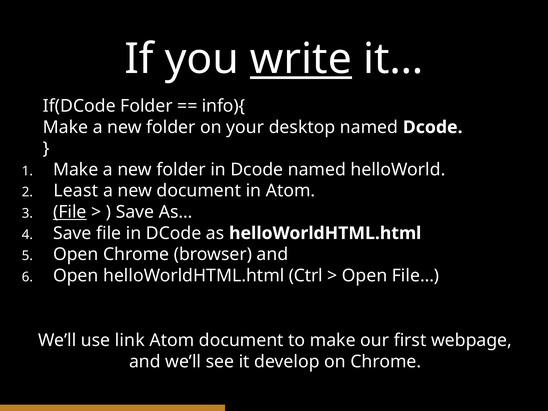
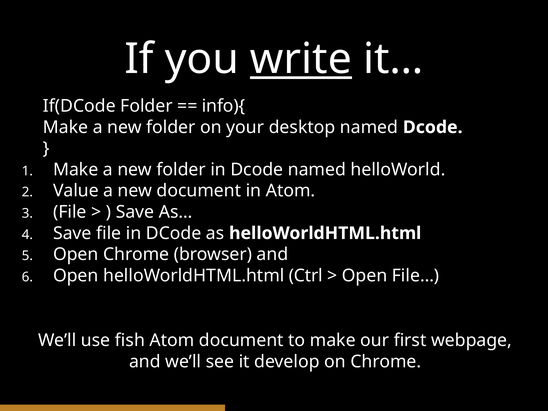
Least: Least -> Value
File at (70, 212) underline: present -> none
link: link -> fish
